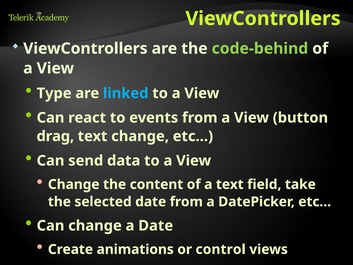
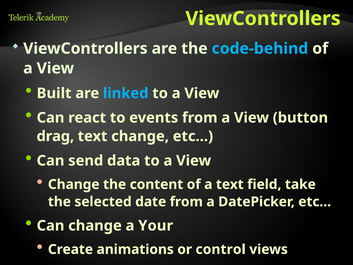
code-behind colour: light green -> light blue
Type: Type -> Built
a Date: Date -> Your
